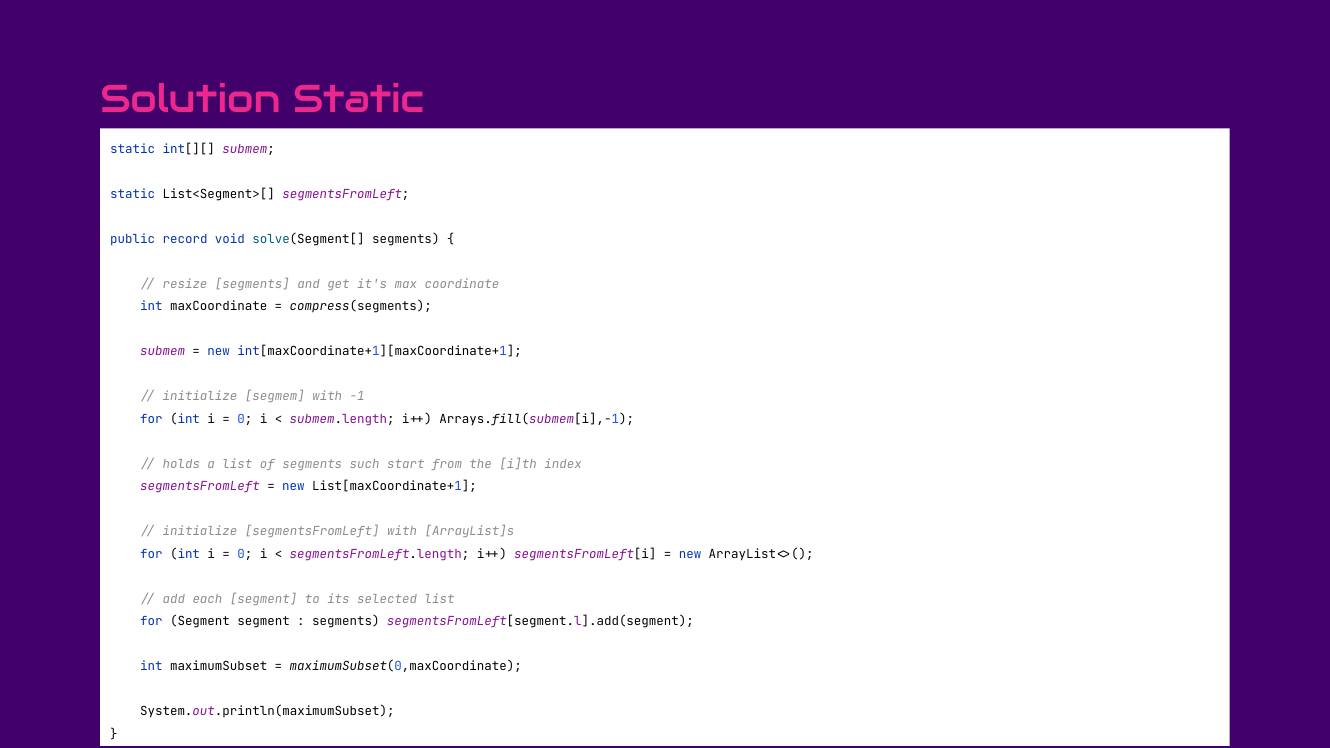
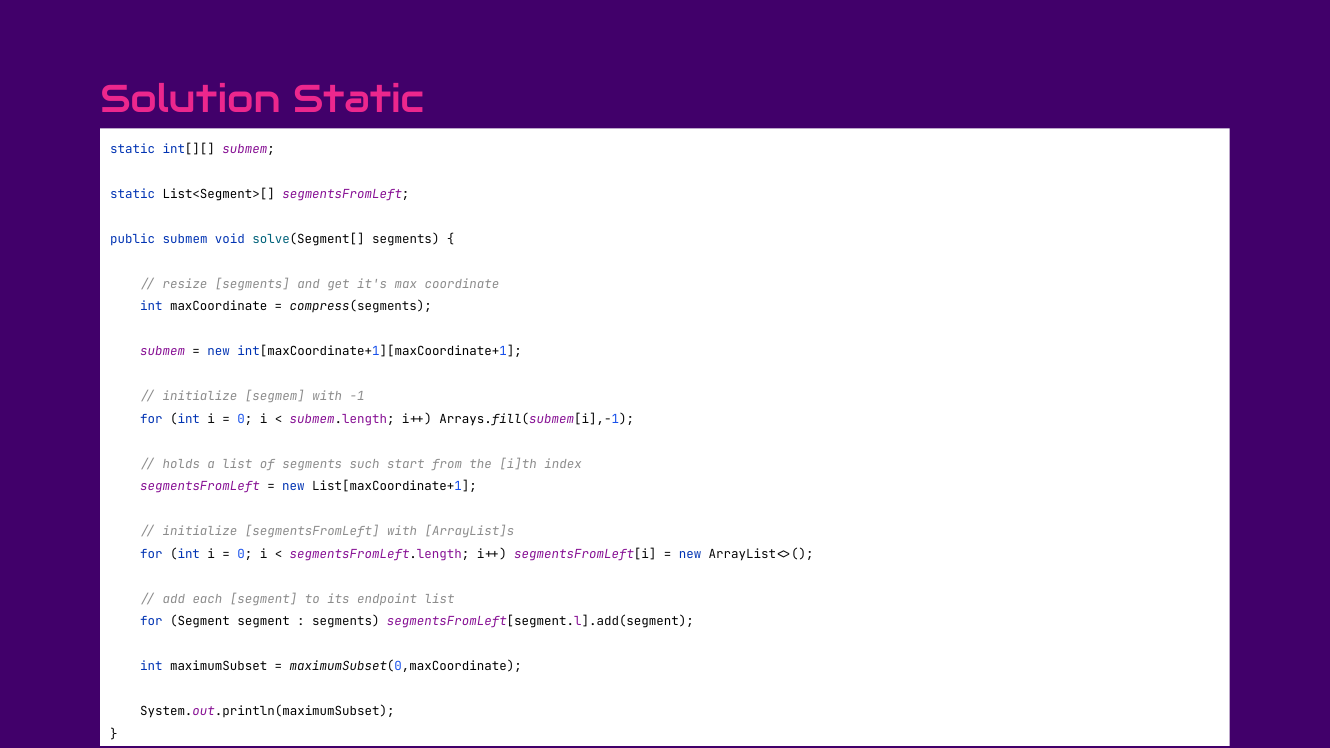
public record: record -> submem
selected: selected -> endpoint
